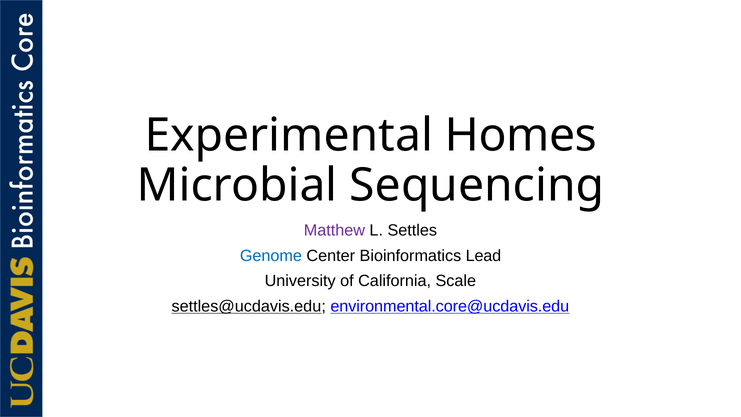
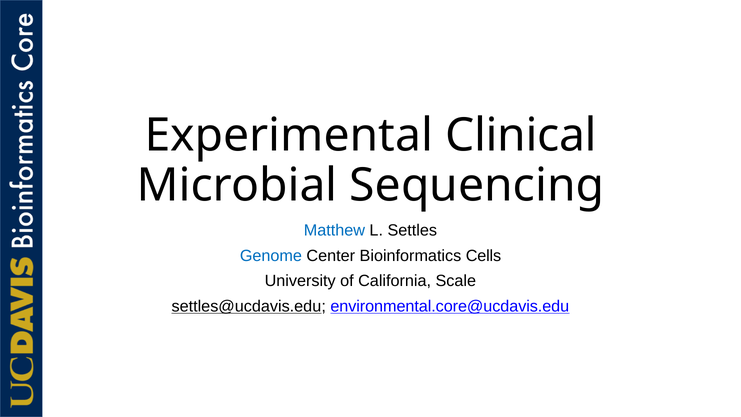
Homes: Homes -> Clinical
Matthew colour: purple -> blue
Lead: Lead -> Cells
